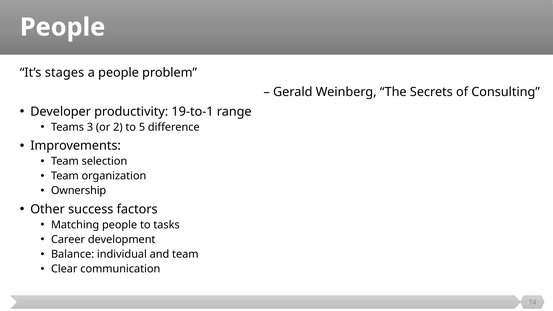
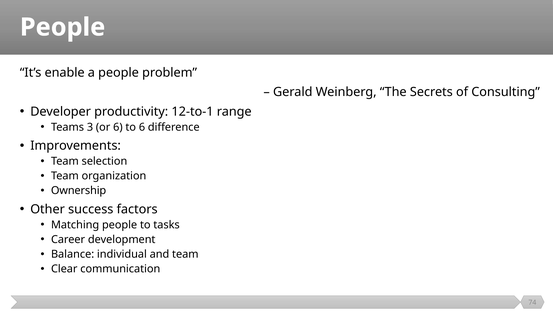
stages: stages -> enable
19-to-1: 19-to-1 -> 12-to-1
or 2: 2 -> 6
to 5: 5 -> 6
